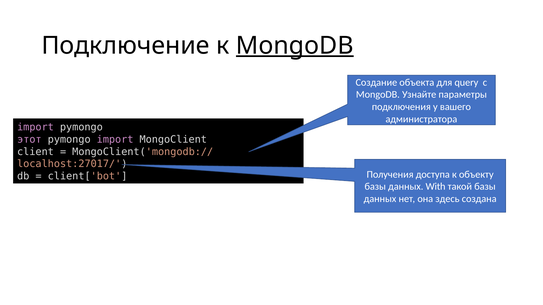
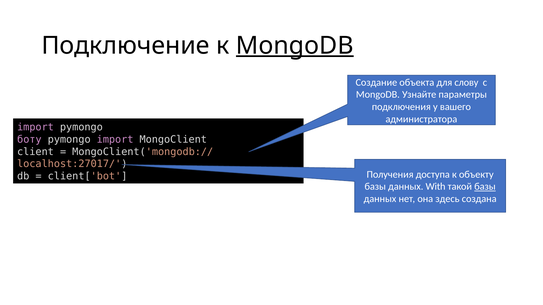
query: query -> слову
этот: этот -> боту
базы at (485, 187) underline: none -> present
